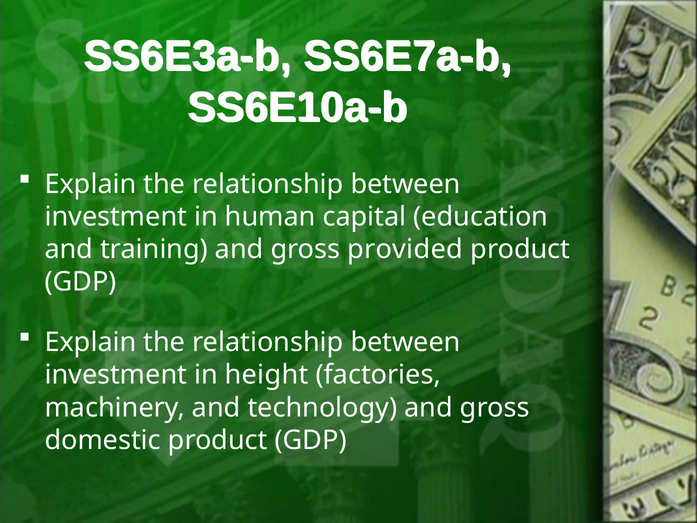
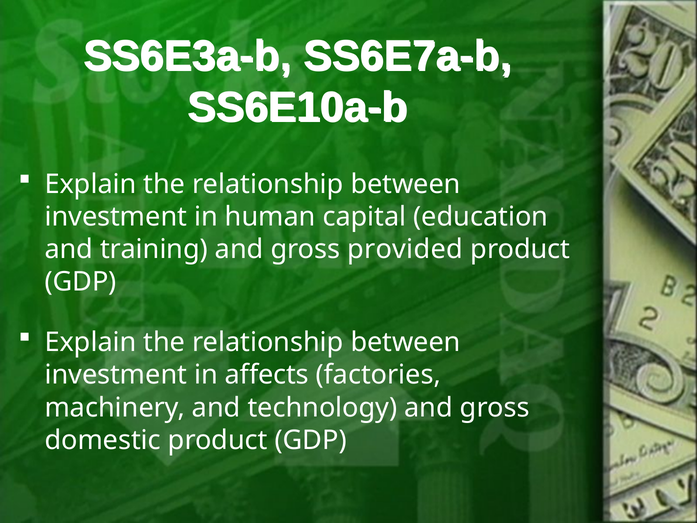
height: height -> affects
